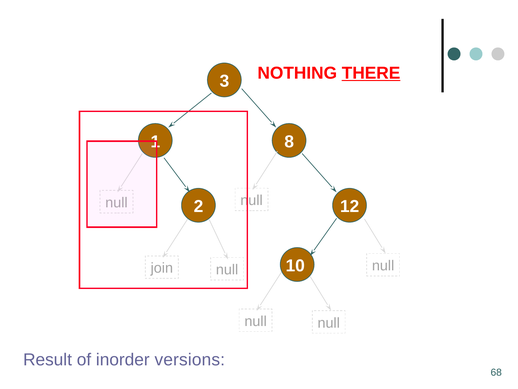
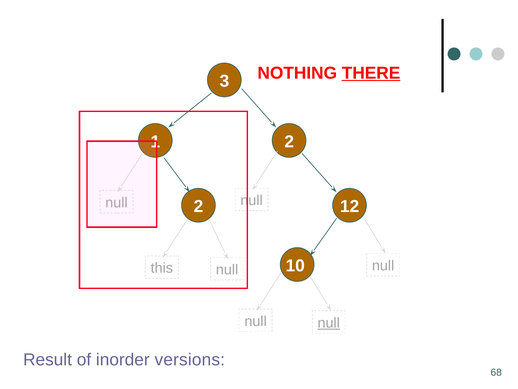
8 at (289, 141): 8 -> 2
join: join -> this
null at (329, 323) underline: none -> present
